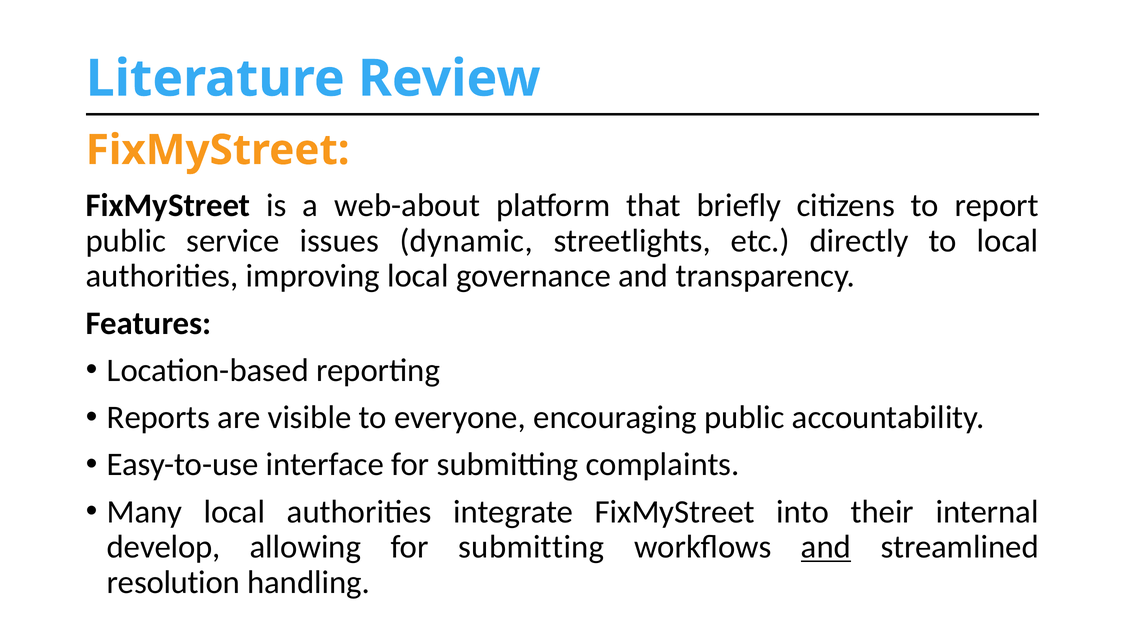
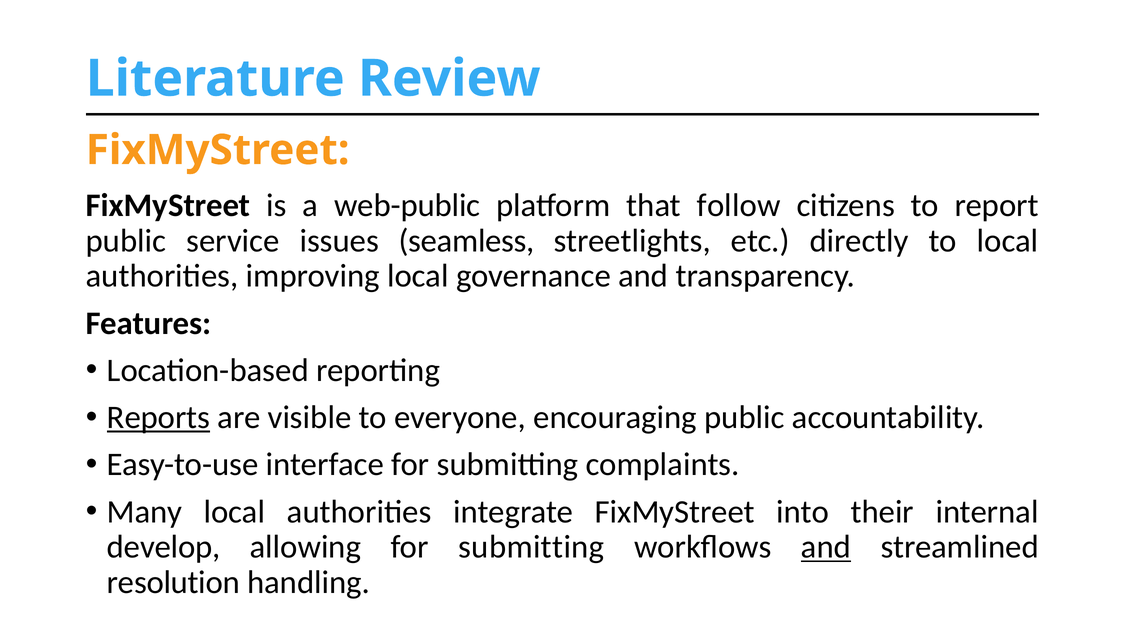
web-about: web-about -> web-public
briefly: briefly -> follow
dynamic: dynamic -> seamless
Reports underline: none -> present
